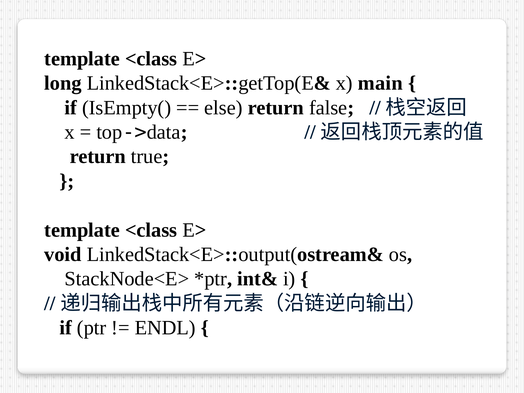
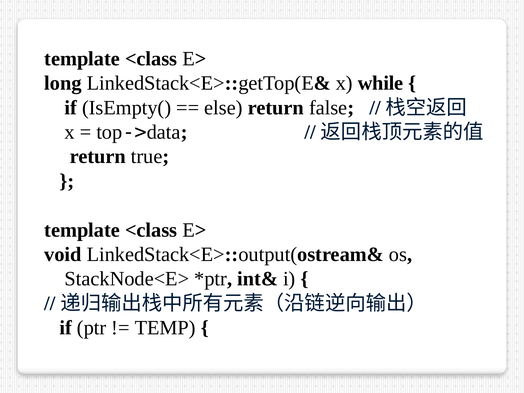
main: main -> while
ENDL: ENDL -> TEMP
